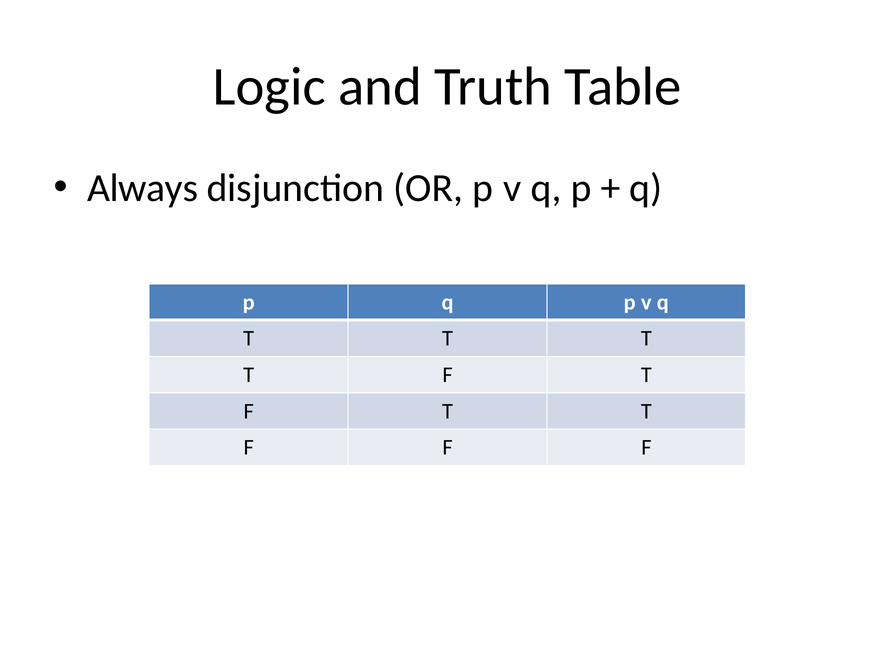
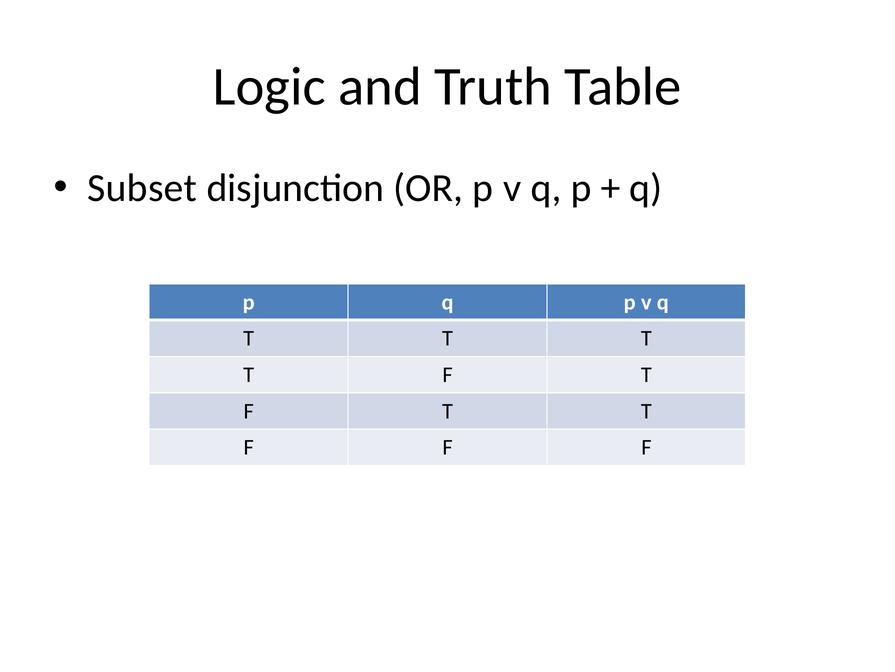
Always: Always -> Subset
